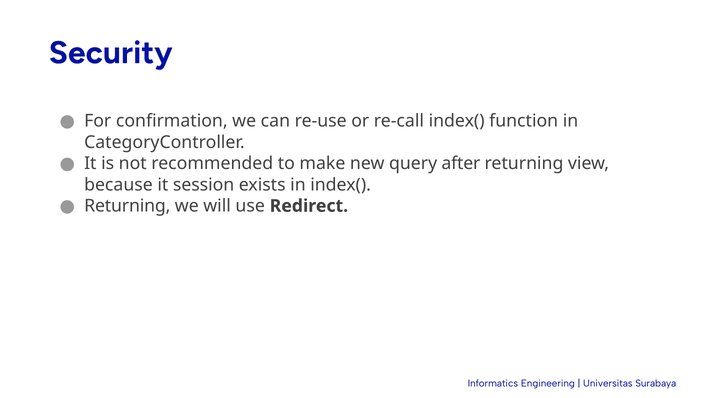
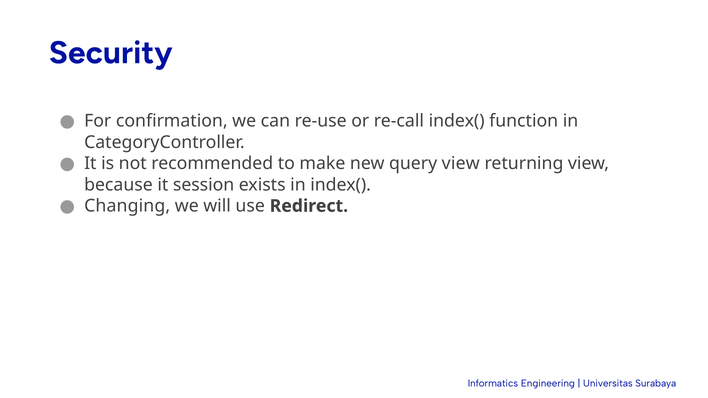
query after: after -> view
Returning at (127, 206): Returning -> Changing
